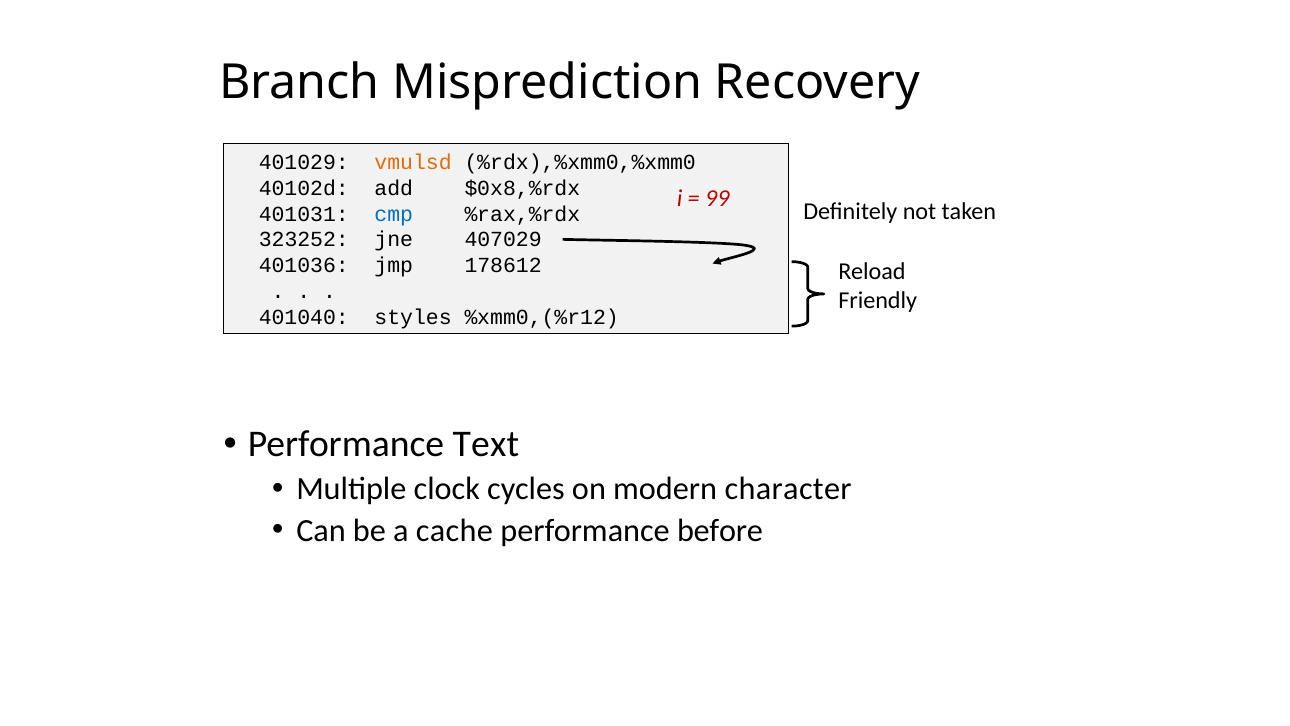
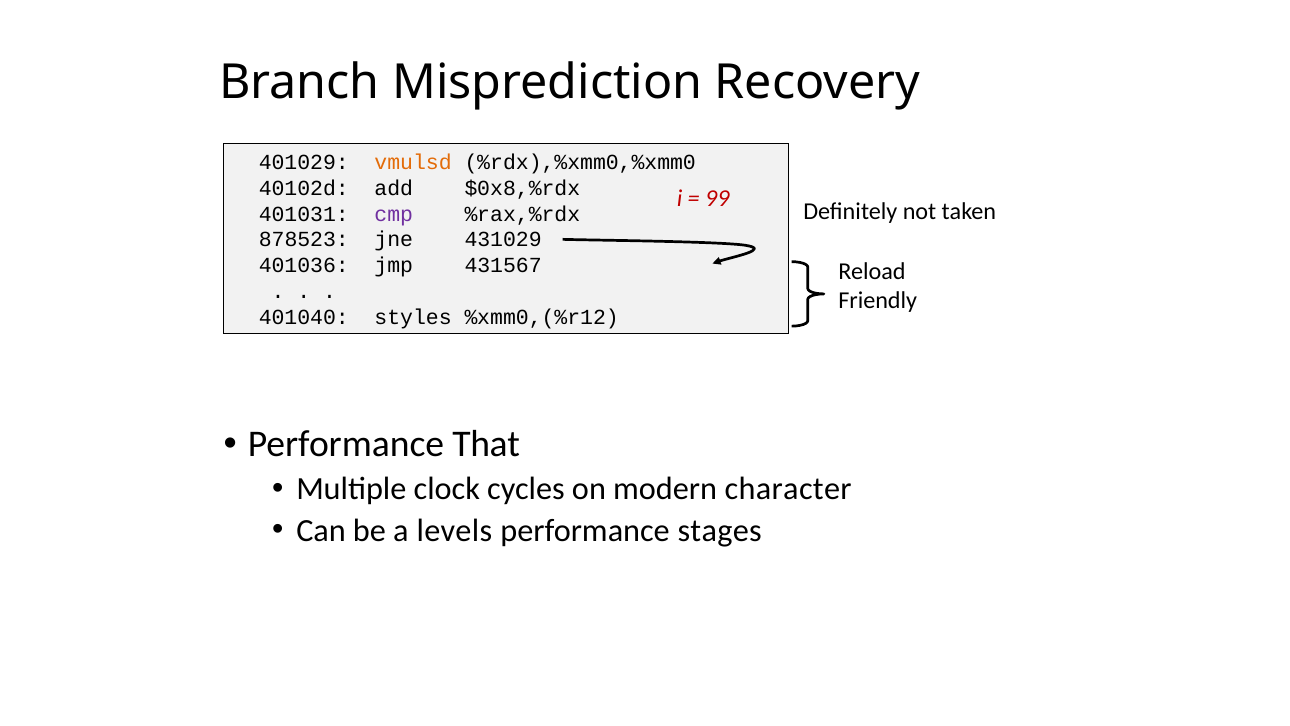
cmp colour: blue -> purple
323252: 323252 -> 878523
407029: 407029 -> 431029
178612: 178612 -> 431567
Text: Text -> That
cache: cache -> levels
before: before -> stages
